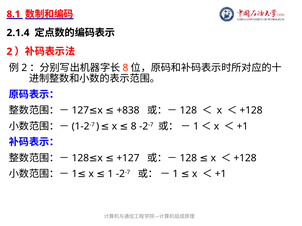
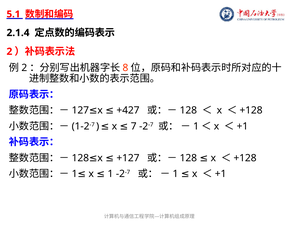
8.1: 8.1 -> 5.1
+838: +838 -> +427
x 8: 8 -> 7
